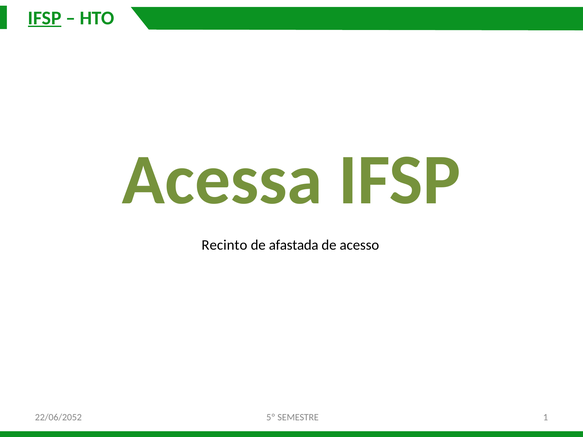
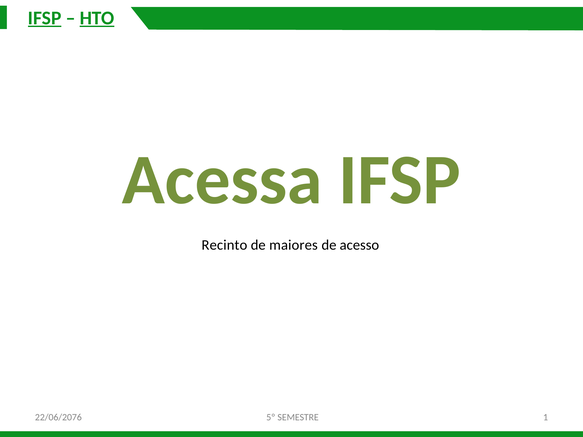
HTO underline: none -> present
afastada: afastada -> maiores
22/06/2052: 22/06/2052 -> 22/06/2076
